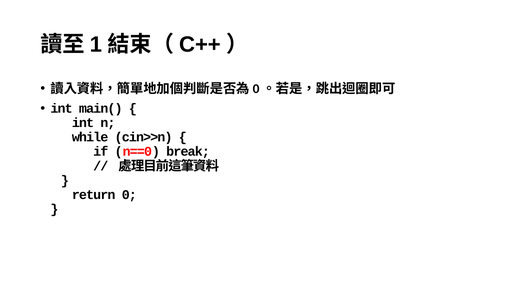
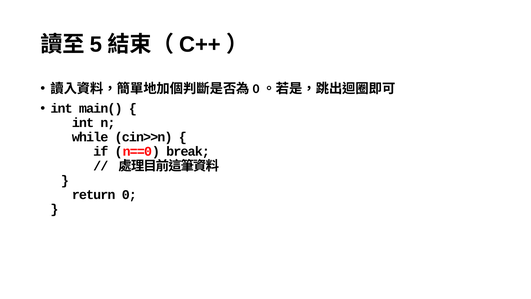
1: 1 -> 5
